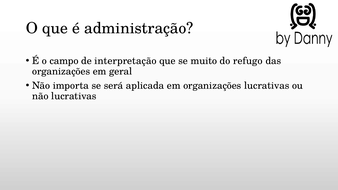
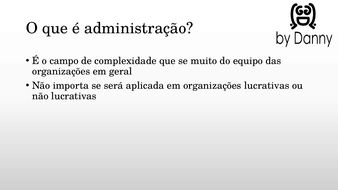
interpretação: interpretação -> complexidade
refugo: refugo -> equipo
